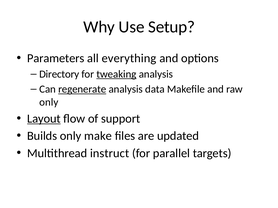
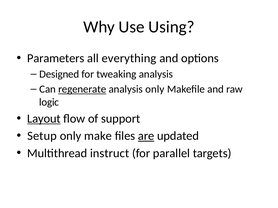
Setup: Setup -> Using
Directory: Directory -> Designed
tweaking underline: present -> none
analysis data: data -> only
only at (49, 102): only -> logic
Builds: Builds -> Setup
are underline: none -> present
